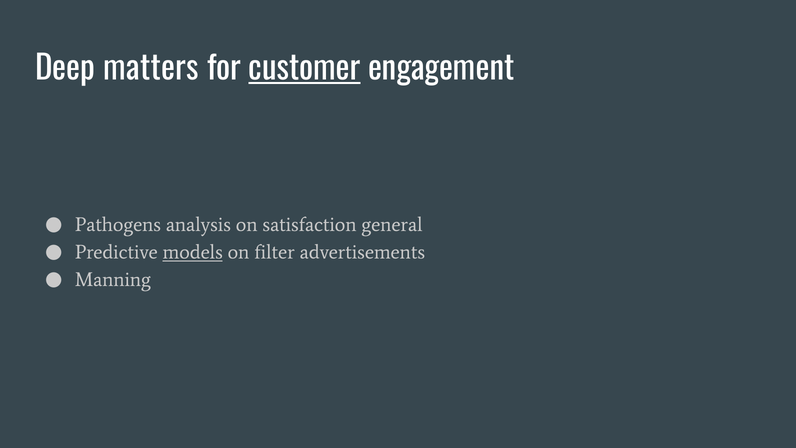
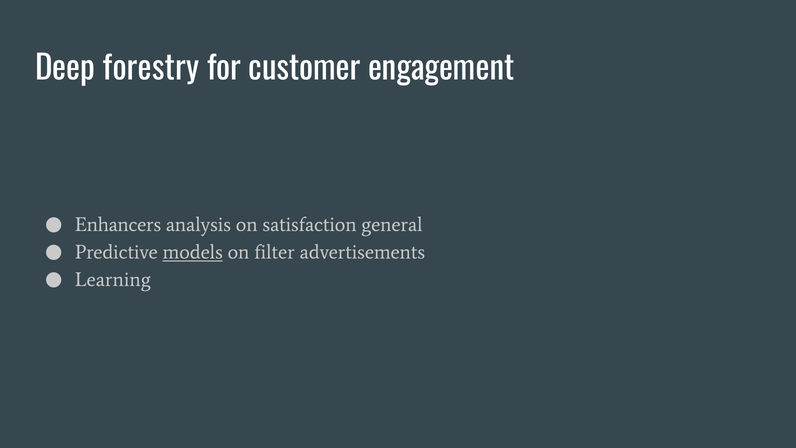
matters: matters -> forestry
customer underline: present -> none
Pathogens: Pathogens -> Enhancers
Manning: Manning -> Learning
